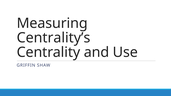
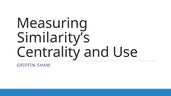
Centrality’s: Centrality’s -> Similarity’s
